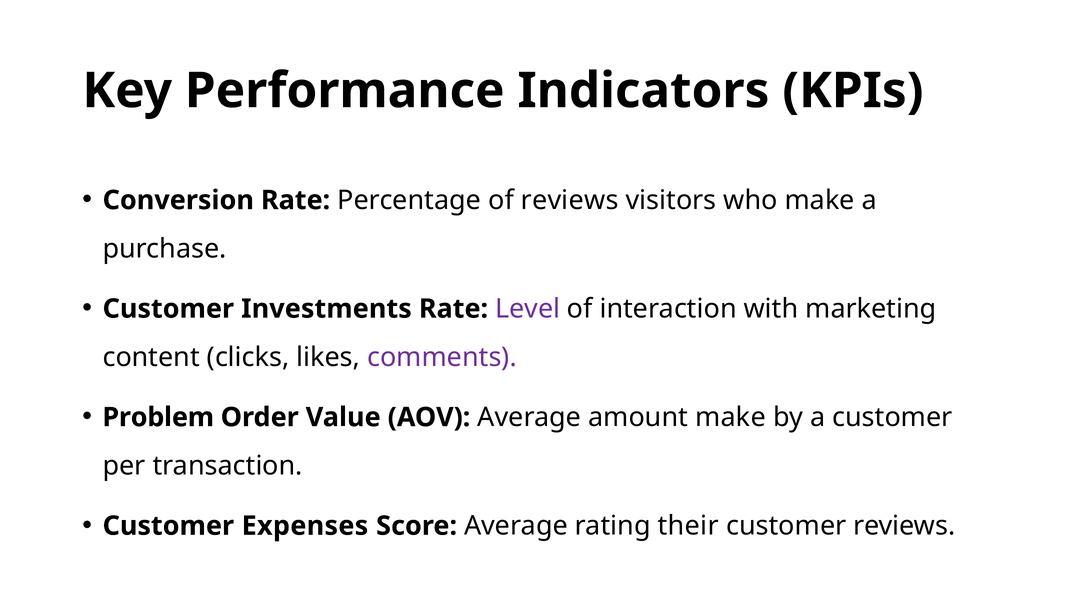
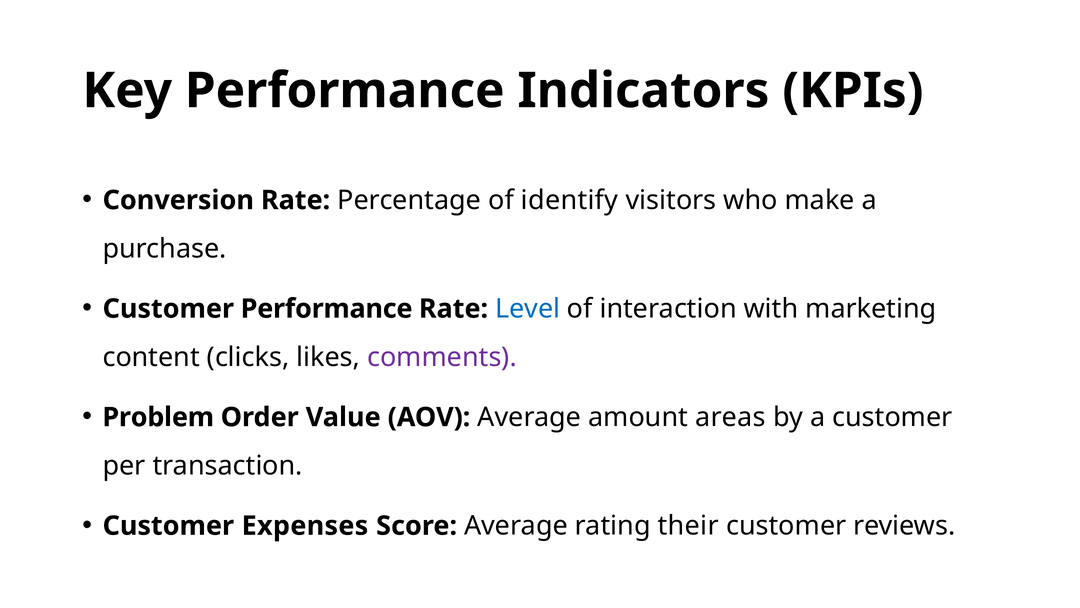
of reviews: reviews -> identify
Customer Investments: Investments -> Performance
Level colour: purple -> blue
amount make: make -> areas
